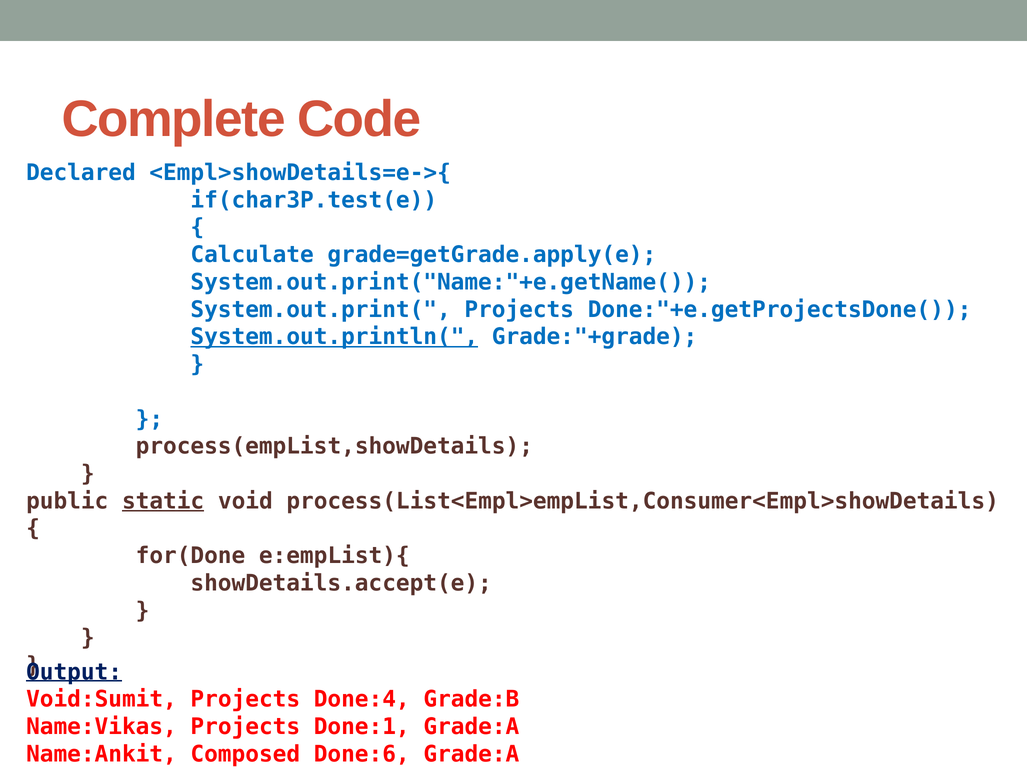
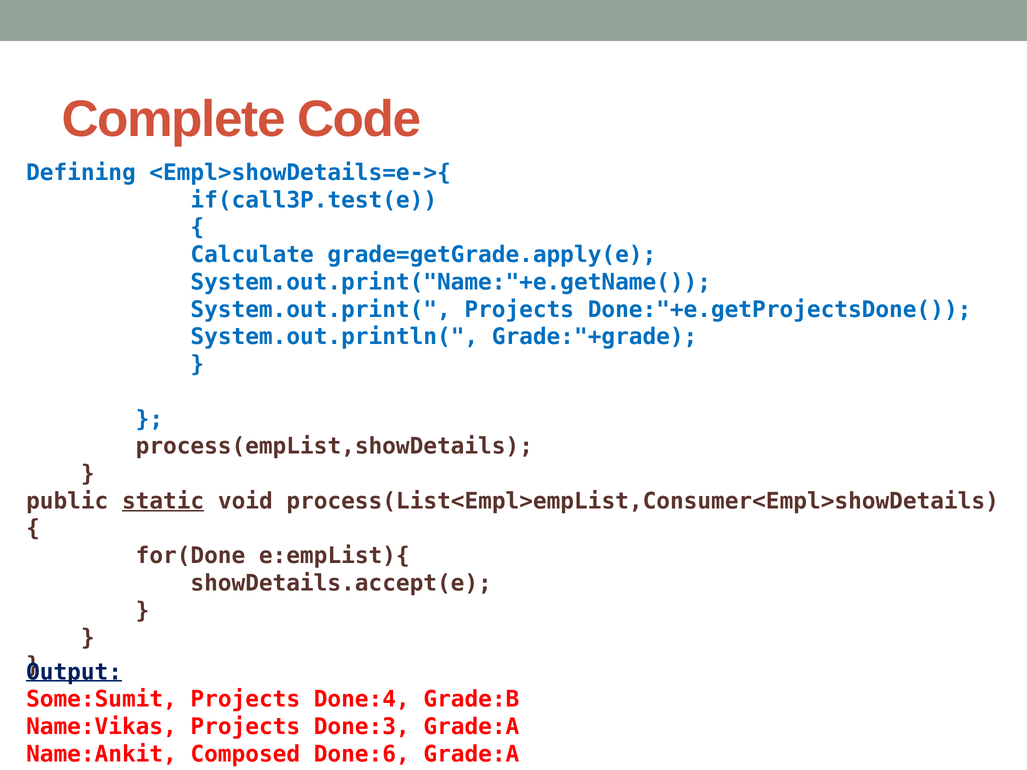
Declared: Declared -> Defining
if(char3P.test(e: if(char3P.test(e -> if(call3P.test(e
System.out.println( underline: present -> none
Void:Sumit: Void:Sumit -> Some:Sumit
Done:1: Done:1 -> Done:3
